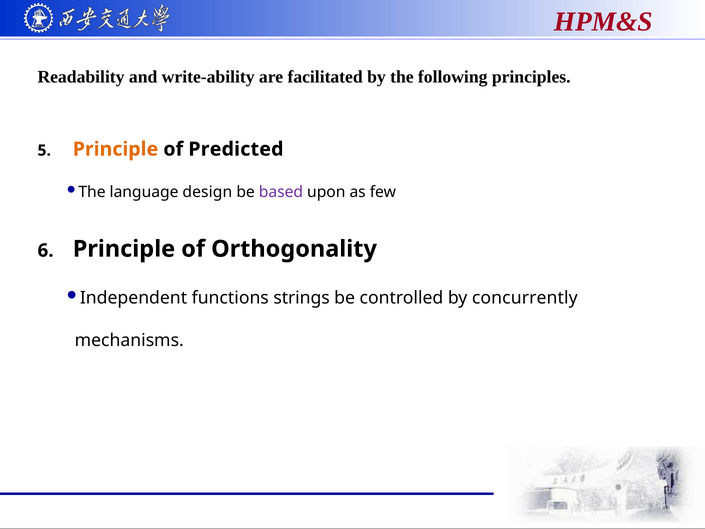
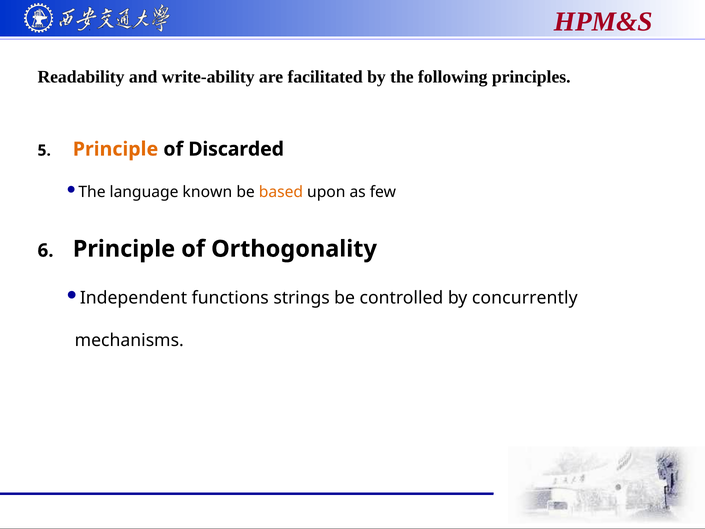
Predicted: Predicted -> Discarded
design: design -> known
based colour: purple -> orange
